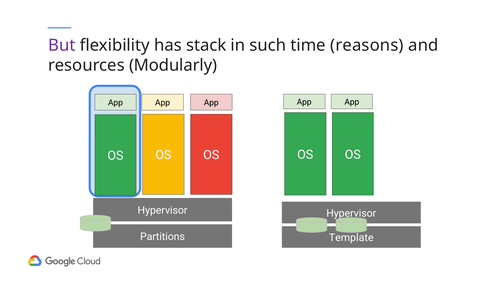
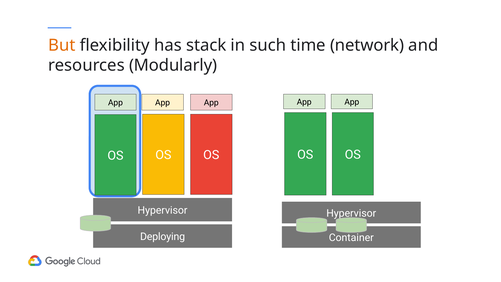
But colour: purple -> orange
reasons: reasons -> network
Partitions: Partitions -> Deploying
Template: Template -> Container
